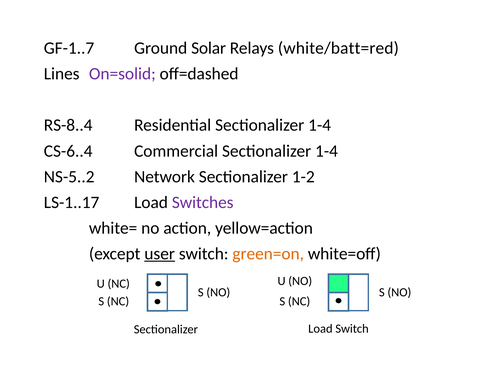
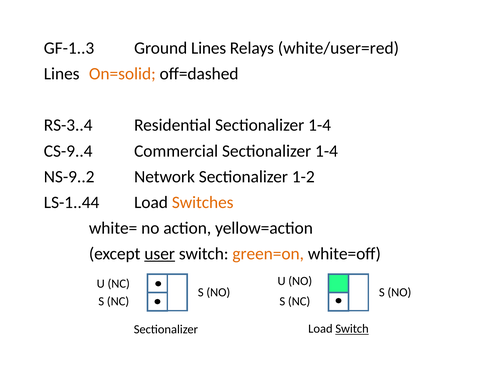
GF-1..7: GF-1..7 -> GF-1..3
Ground Solar: Solar -> Lines
white/batt=red: white/batt=red -> white/user=red
On=solid colour: purple -> orange
RS-8..4: RS-8..4 -> RS-3..4
CS-6..4: CS-6..4 -> CS-9..4
NS-5..2: NS-5..2 -> NS-9..2
LS-1..17: LS-1..17 -> LS-1..44
Switches colour: purple -> orange
Switch at (352, 329) underline: none -> present
